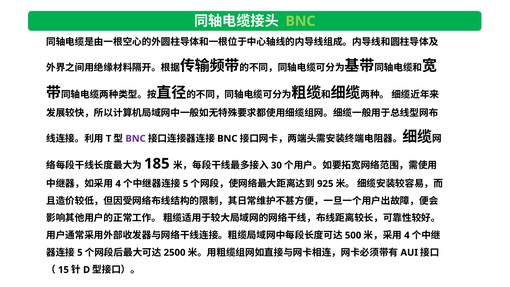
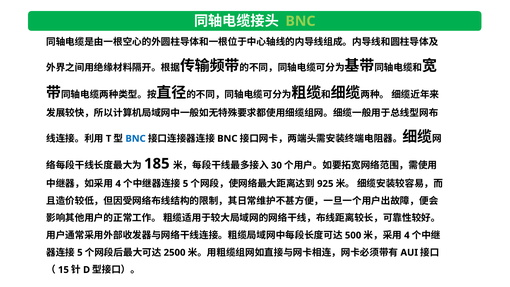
BNC at (136, 139) colour: purple -> blue
